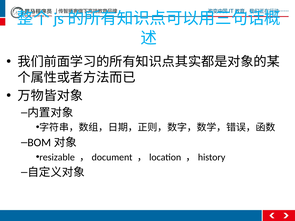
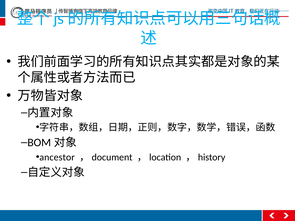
resizable: resizable -> ancestor
